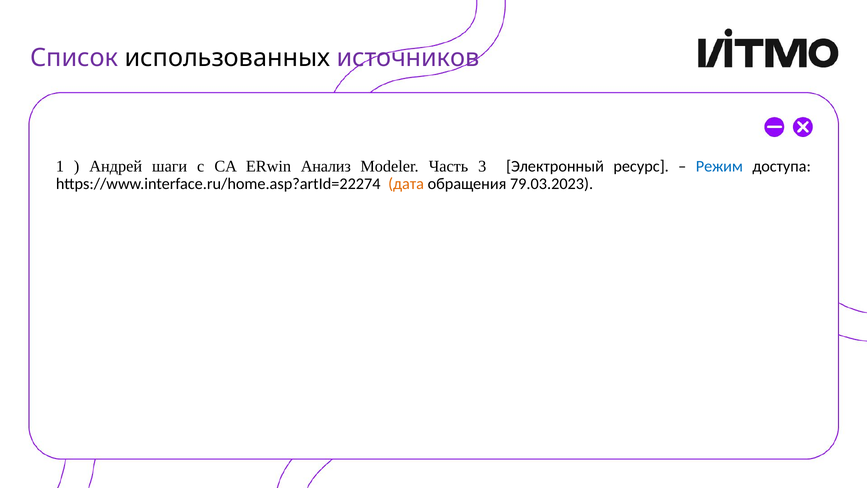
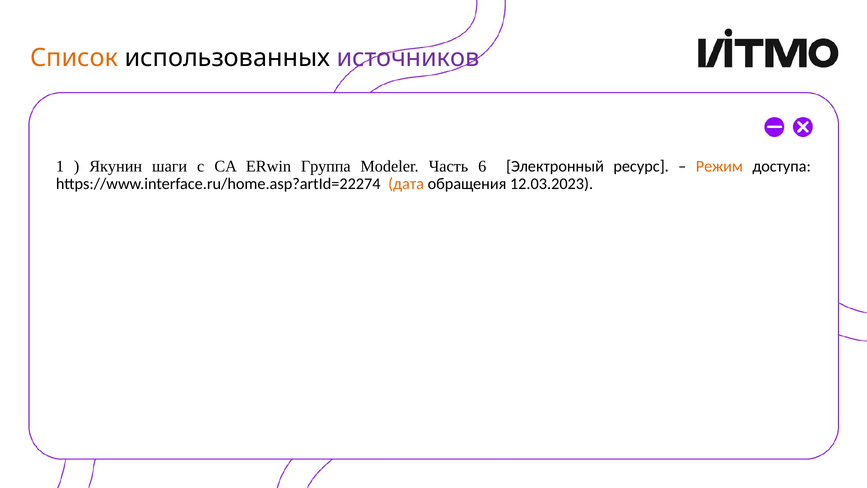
Список colour: purple -> orange
Андрей: Андрей -> Якунин
Анализ: Анализ -> Группа
3: 3 -> 6
Режим colour: blue -> orange
79.03.2023: 79.03.2023 -> 12.03.2023
